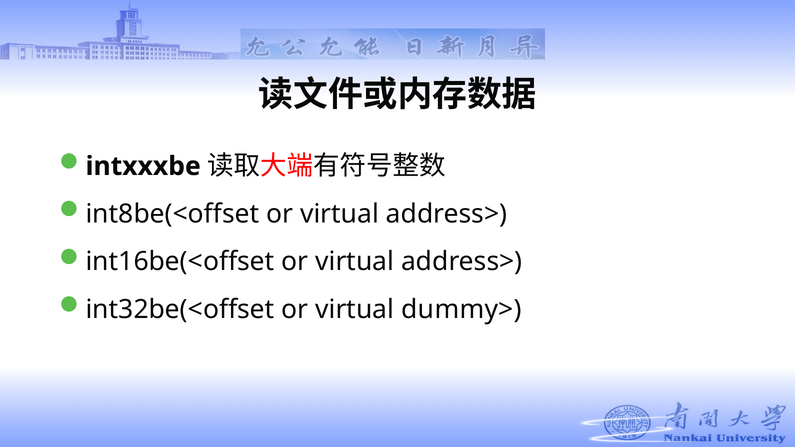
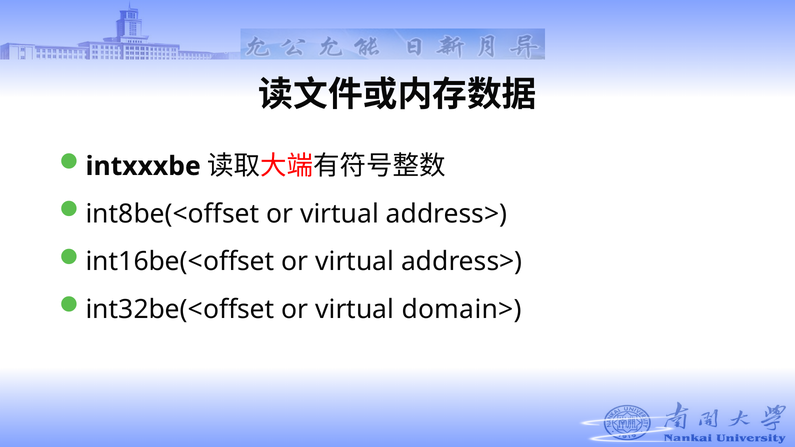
dummy>: dummy> -> domain>
